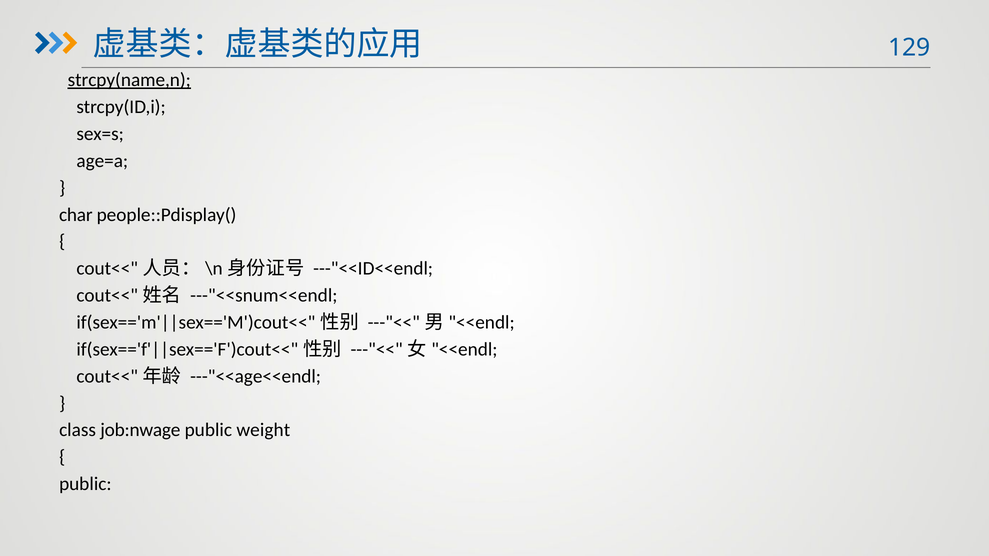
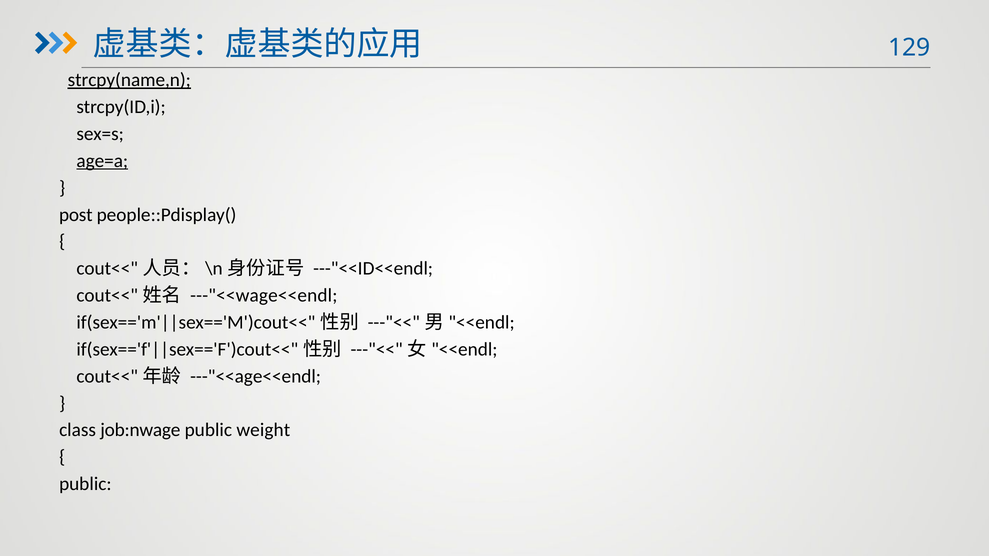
age=a underline: none -> present
char: char -> post
---"<<snum<<endl: ---"<<snum<<endl -> ---"<<wage<<endl
